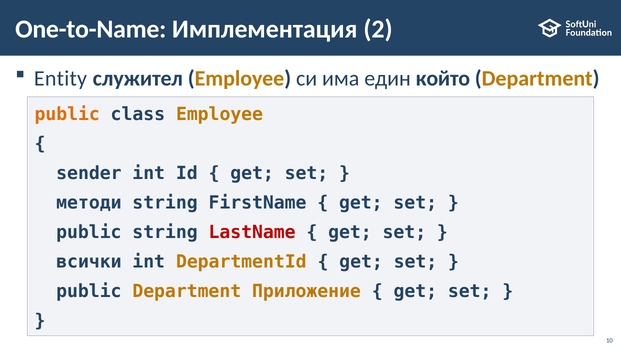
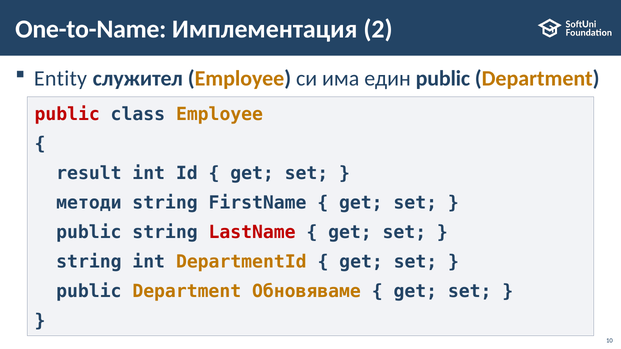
един който: който -> public
public at (67, 114) colour: orange -> red
sender: sender -> result
всички at (89, 262): всички -> string
Приложение: Приложение -> Обновяваме
